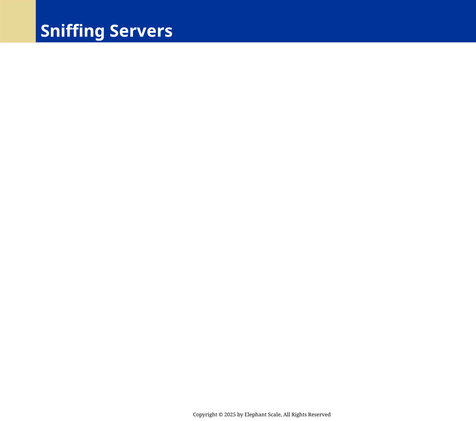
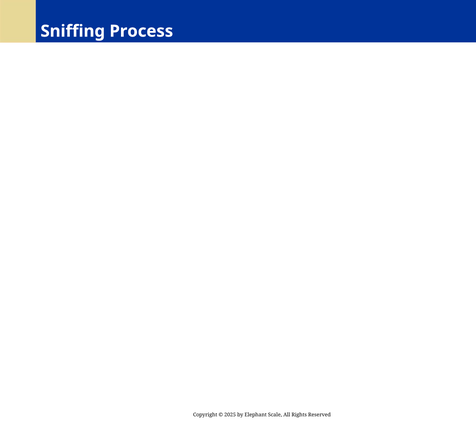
Servers: Servers -> Process
